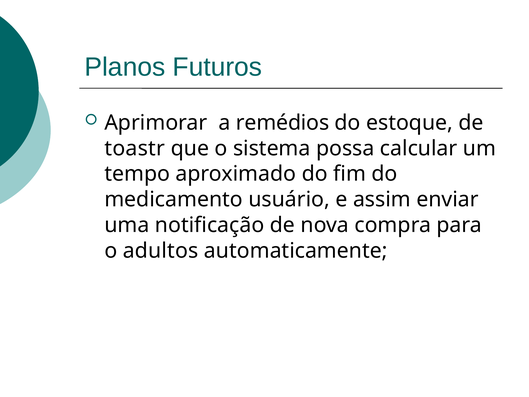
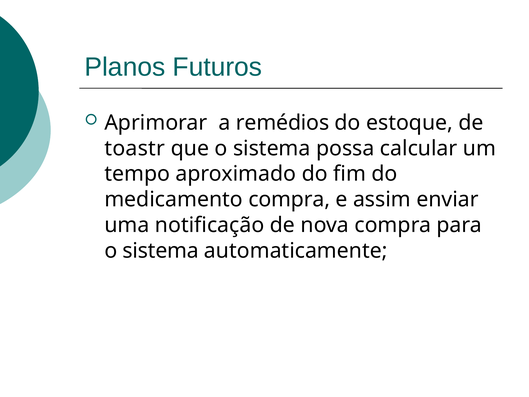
medicamento usuário: usuário -> compra
adultos at (161, 251): adultos -> sistema
